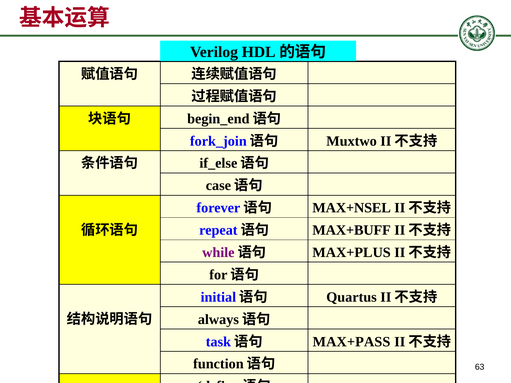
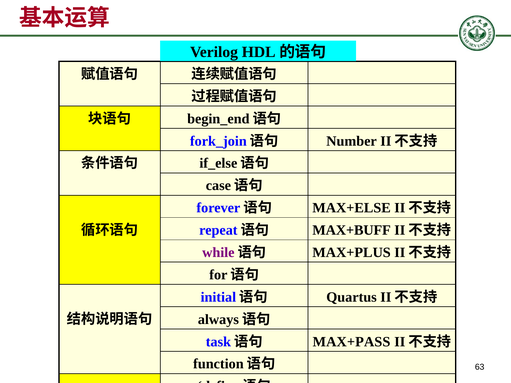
Muxtwo: Muxtwo -> Number
MAX+NSEL: MAX+NSEL -> MAX+ELSE
